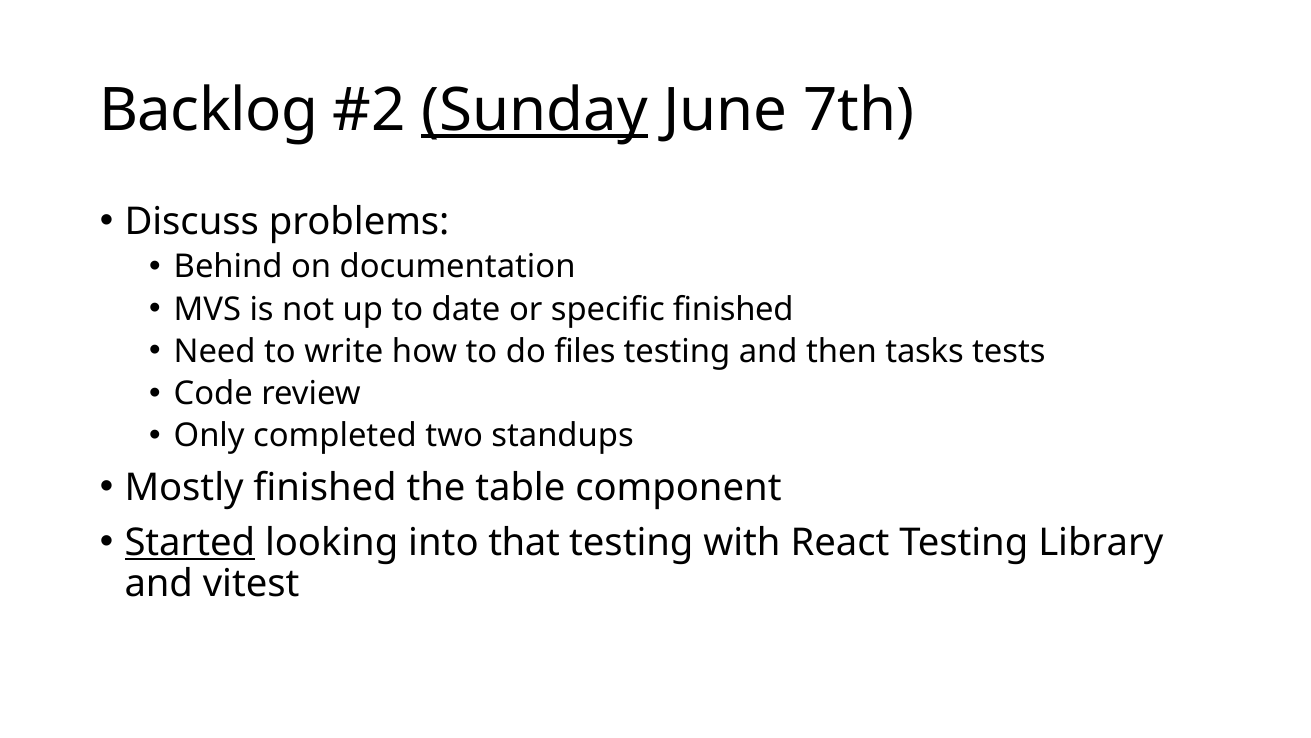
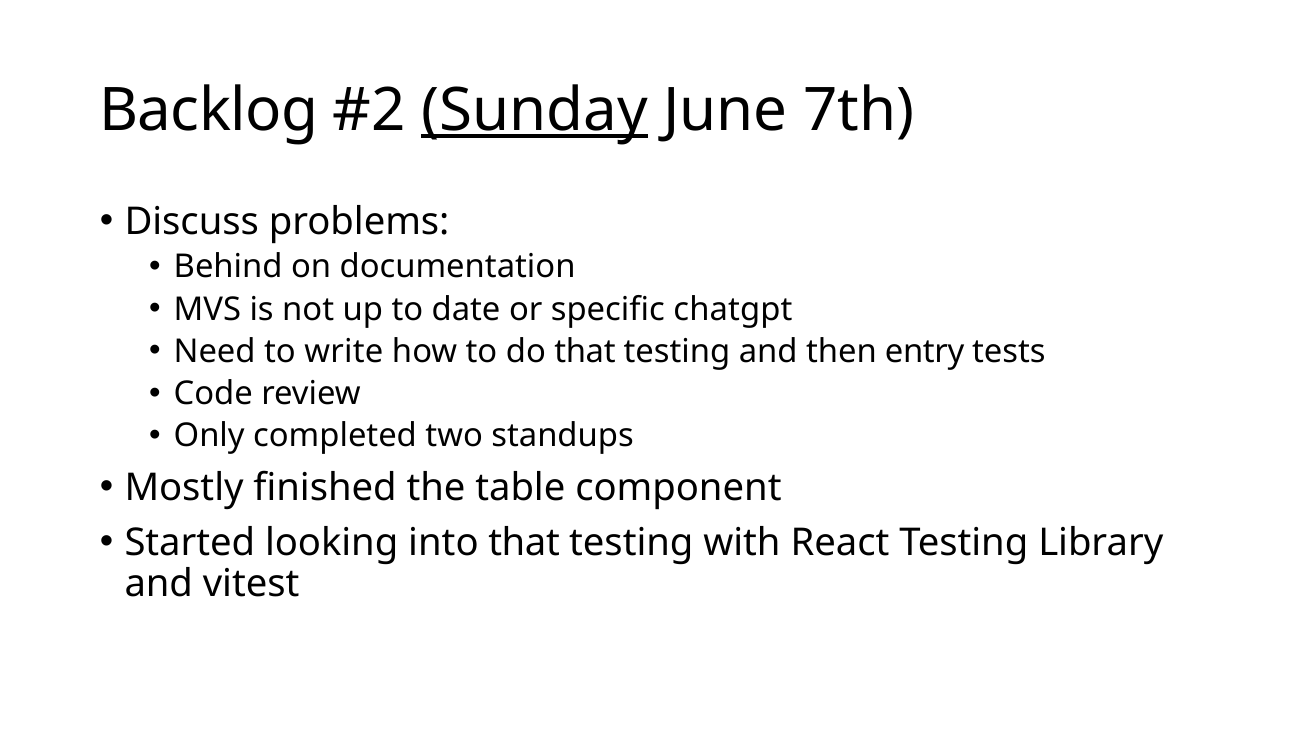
specific finished: finished -> chatgpt
do files: files -> that
tasks: tasks -> entry
Started underline: present -> none
